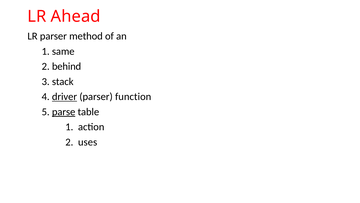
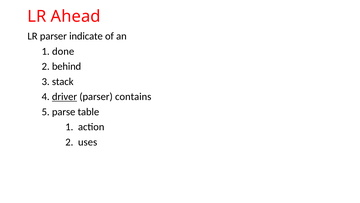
method: method -> indicate
same: same -> done
function: function -> contains
parse underline: present -> none
